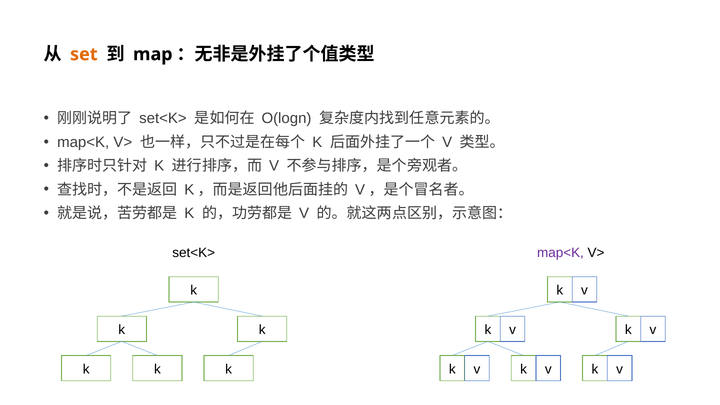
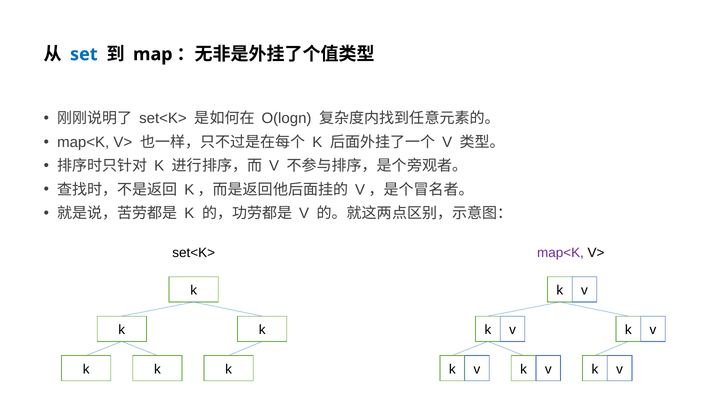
set colour: orange -> blue
